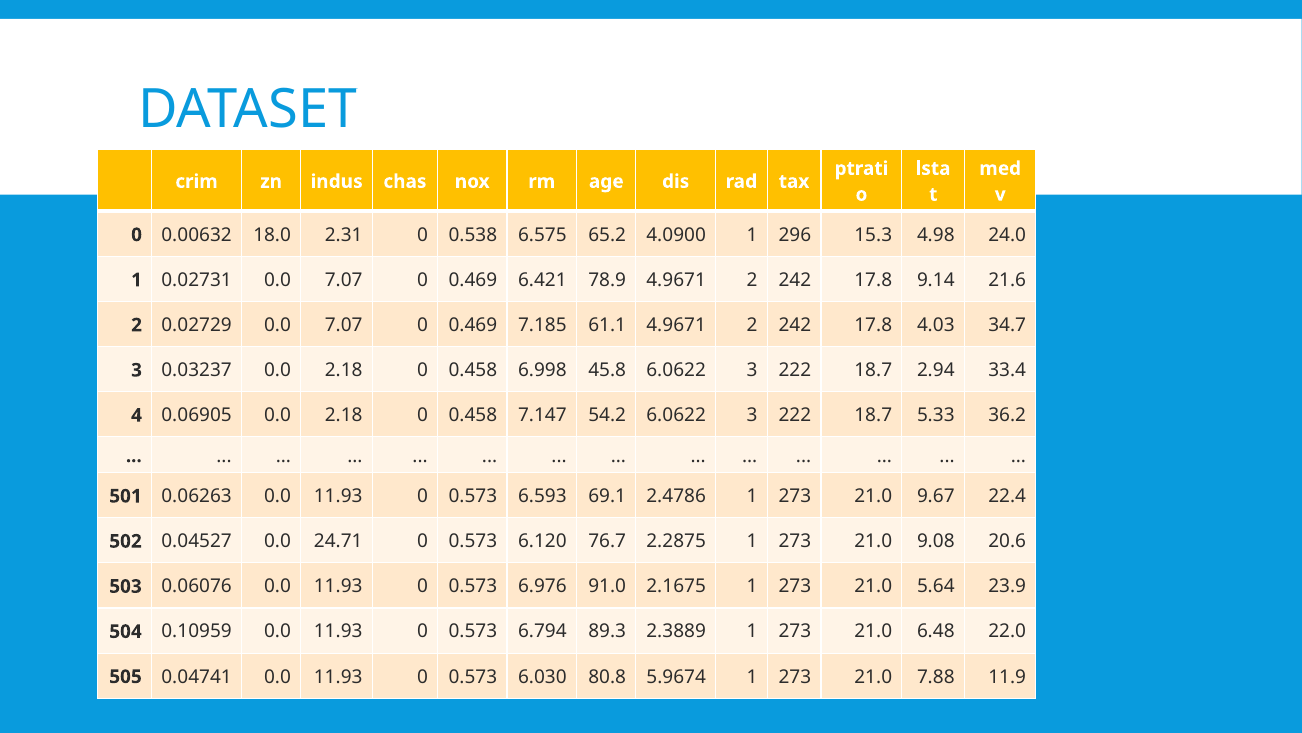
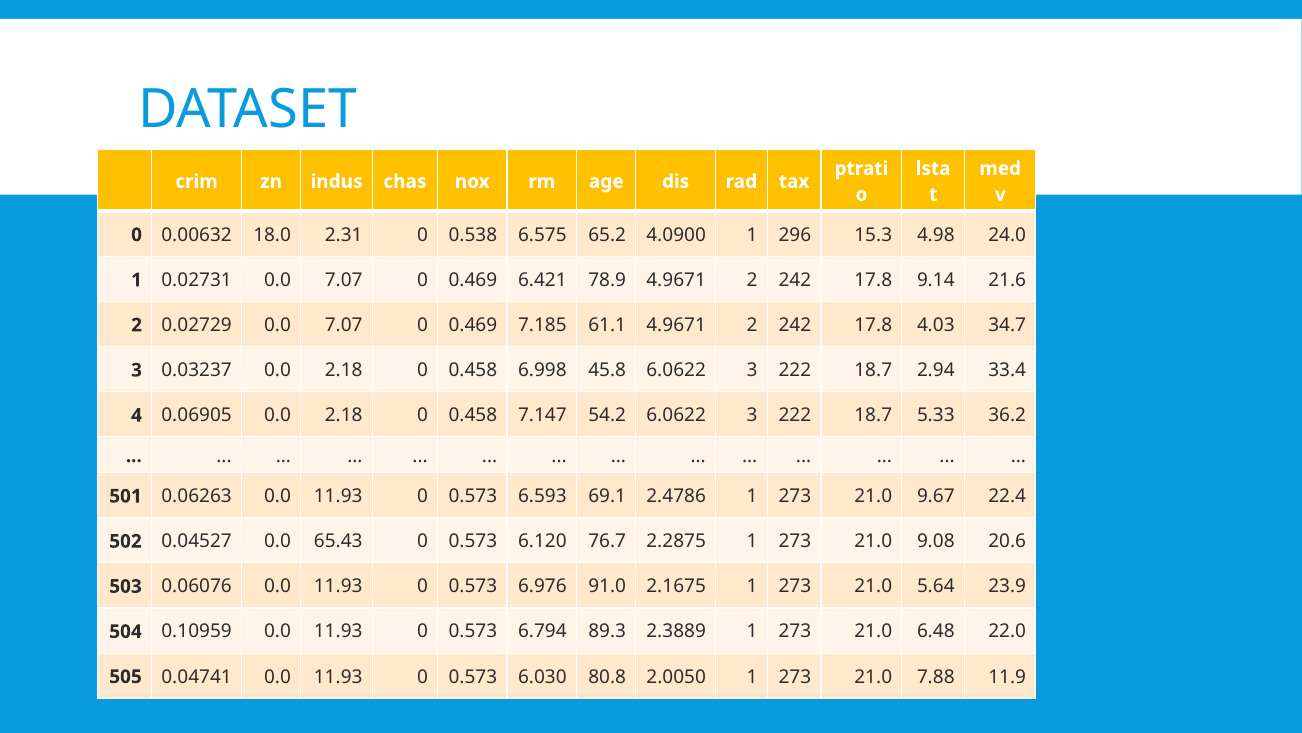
24.71: 24.71 -> 65.43
5.9674: 5.9674 -> 2.0050
